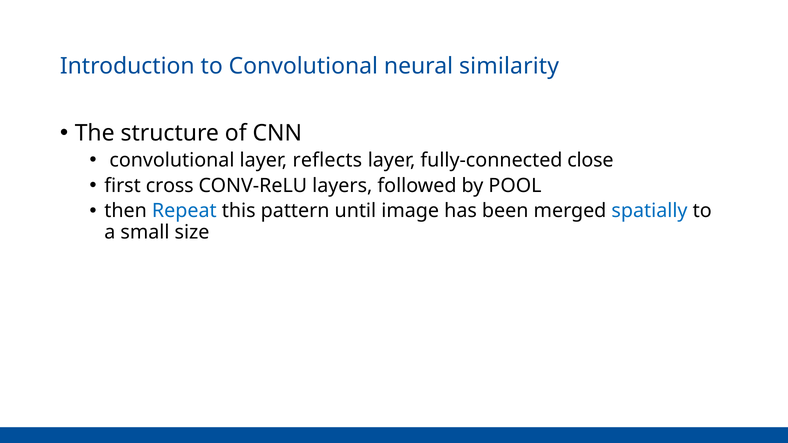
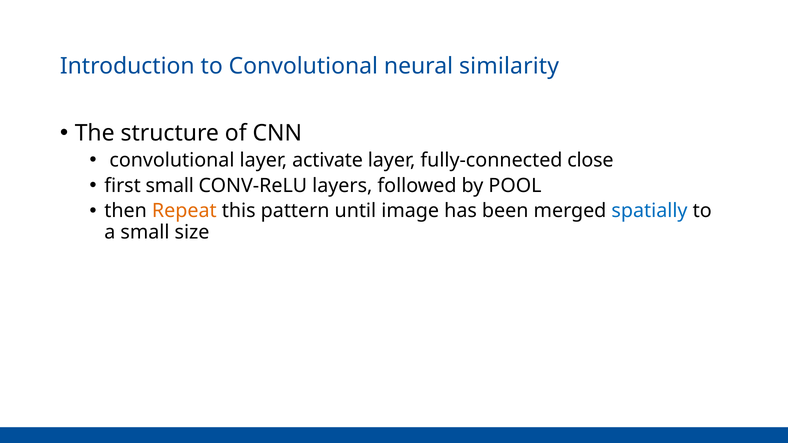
reflects: reflects -> activate
first cross: cross -> small
Repeat colour: blue -> orange
